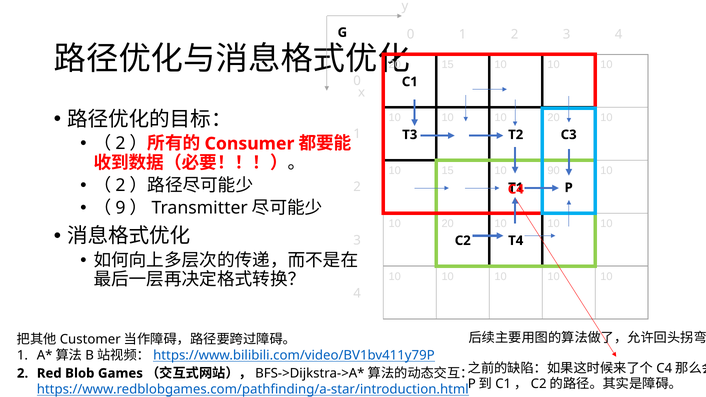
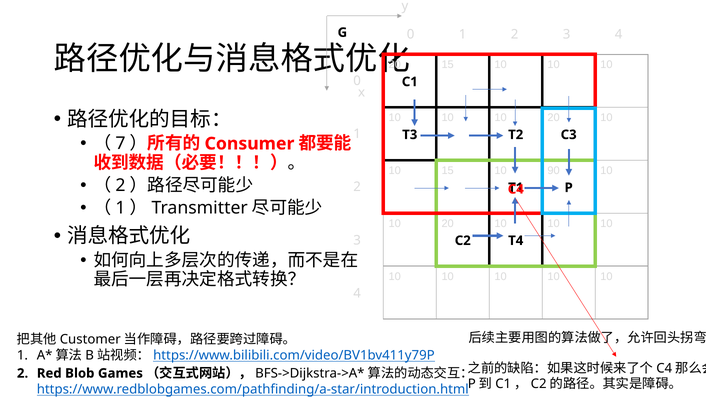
2 at (120, 144): 2 -> 7
9 at (120, 208): 9 -> 1
